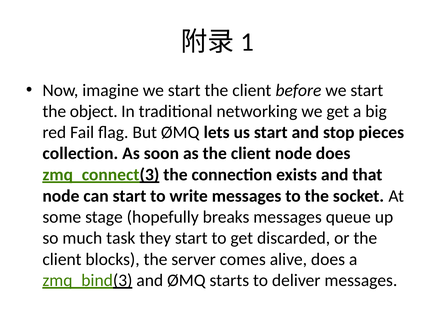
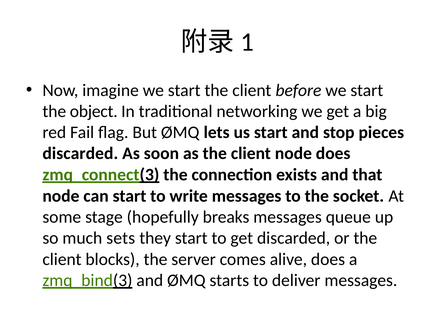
collection at (80, 153): collection -> discarded
task: task -> sets
